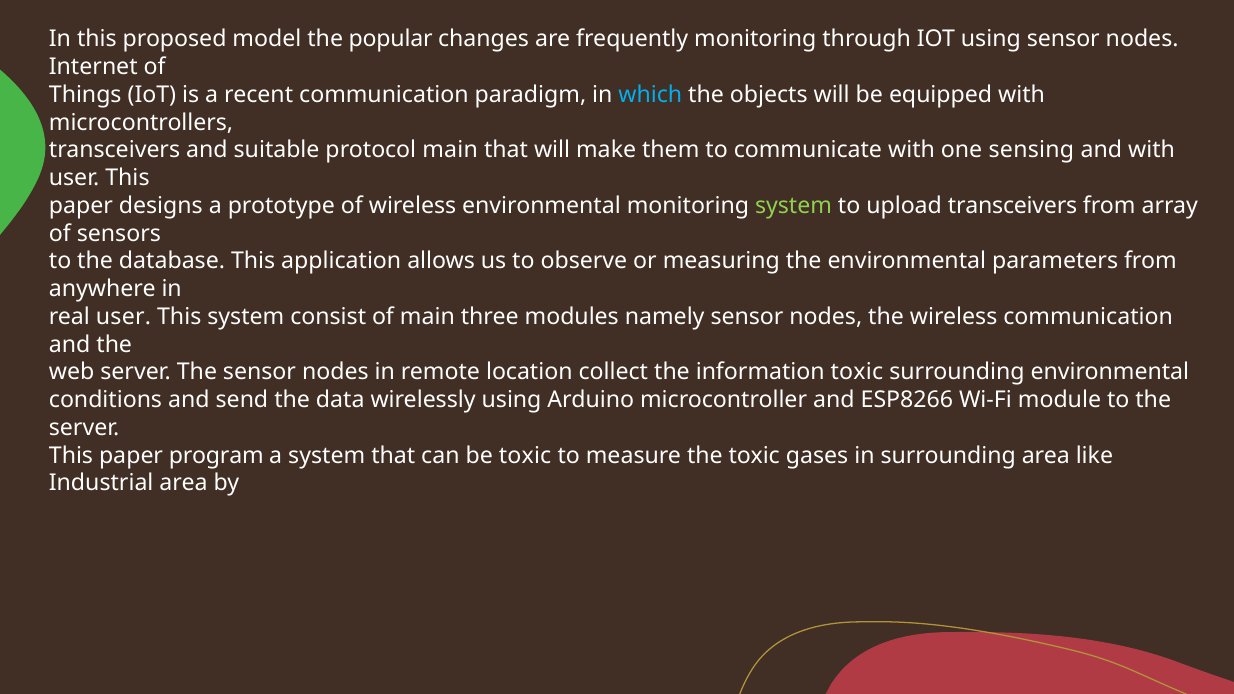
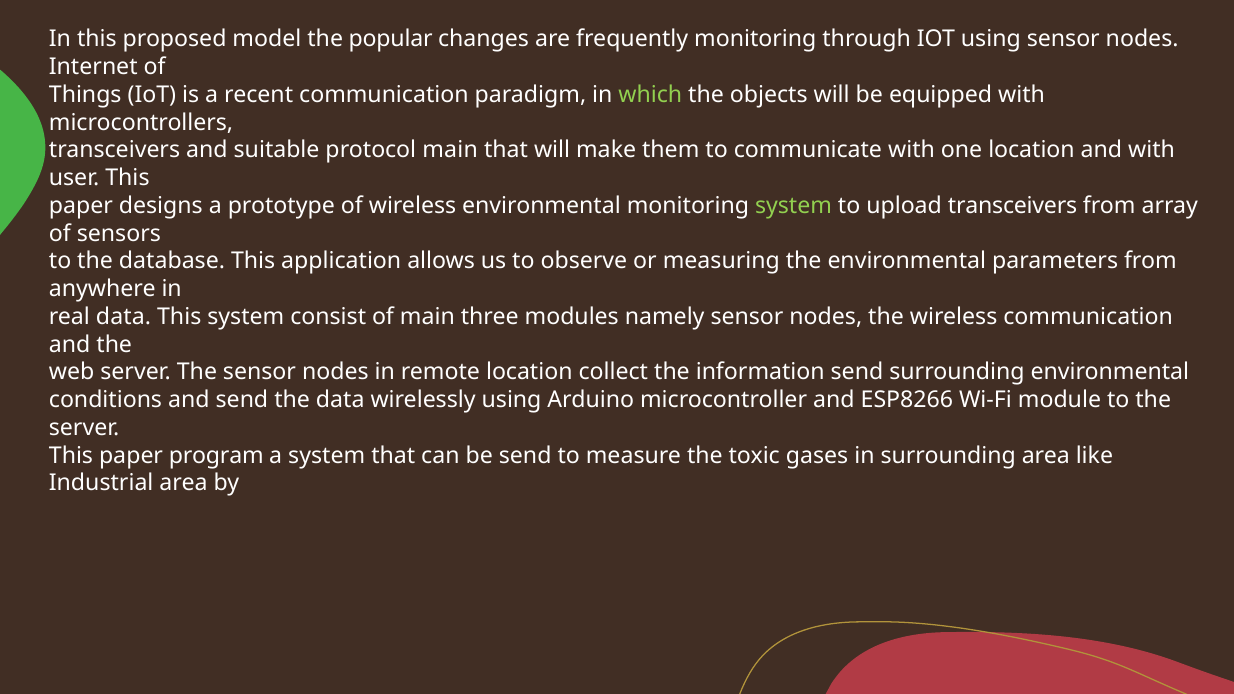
which colour: light blue -> light green
one sensing: sensing -> location
real user: user -> data
information toxic: toxic -> send
be toxic: toxic -> send
